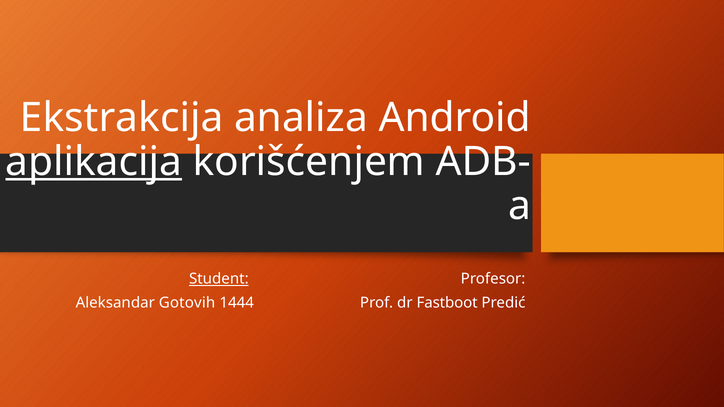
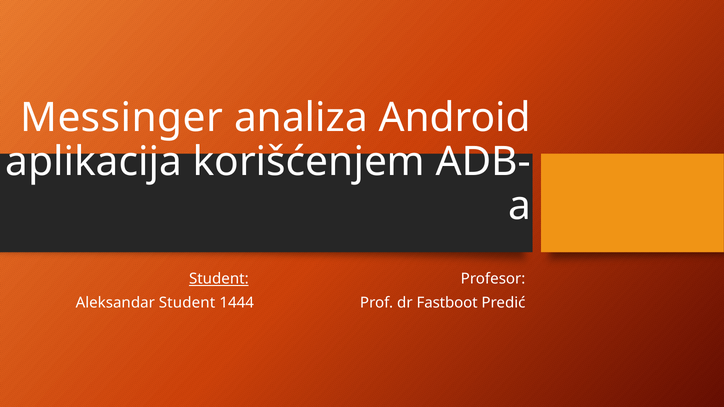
Ekstrakcija: Ekstrakcija -> Messinger
aplikacija underline: present -> none
Aleksandar Gotovih: Gotovih -> Student
